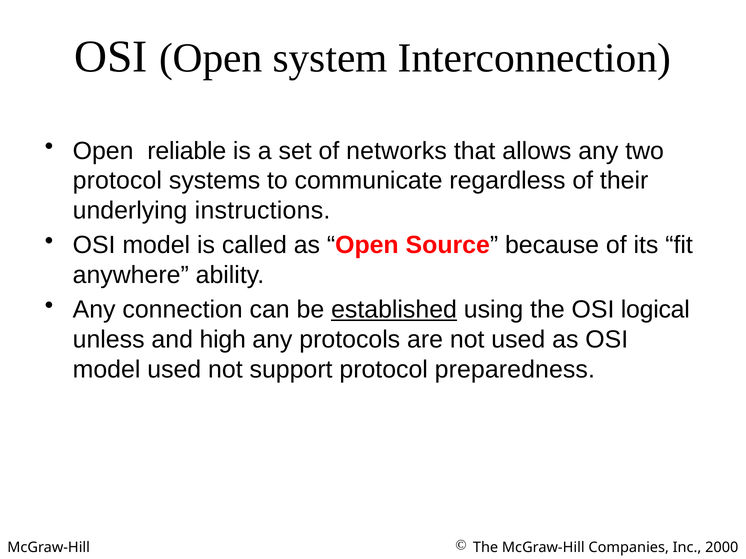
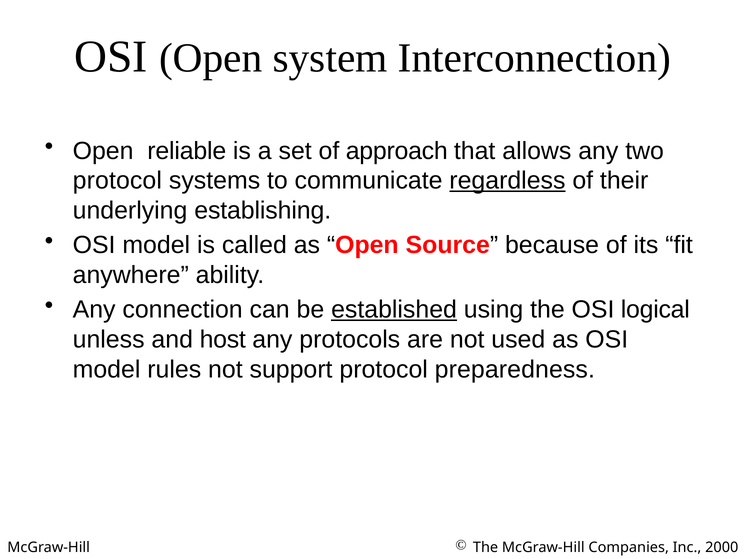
networks: networks -> approach
regardless underline: none -> present
instructions: instructions -> establishing
high: high -> host
model used: used -> rules
